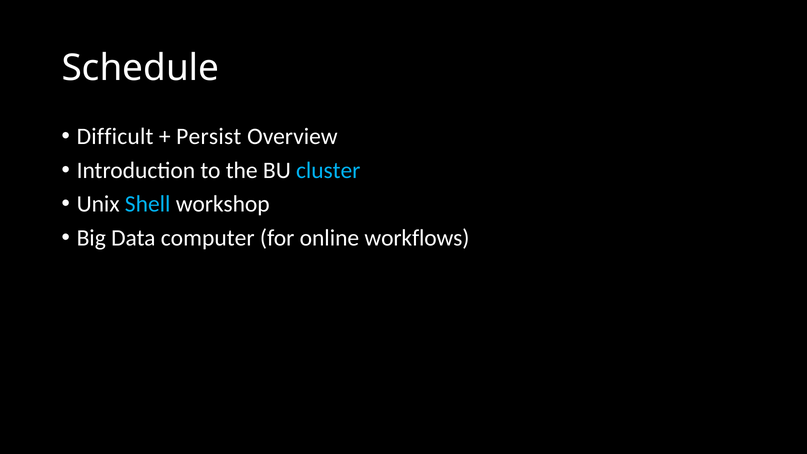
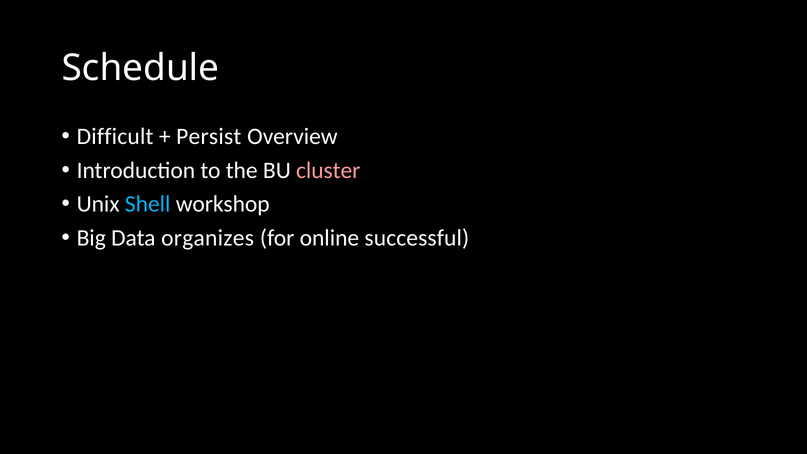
cluster colour: light blue -> pink
computer: computer -> organizes
workflows: workflows -> successful
